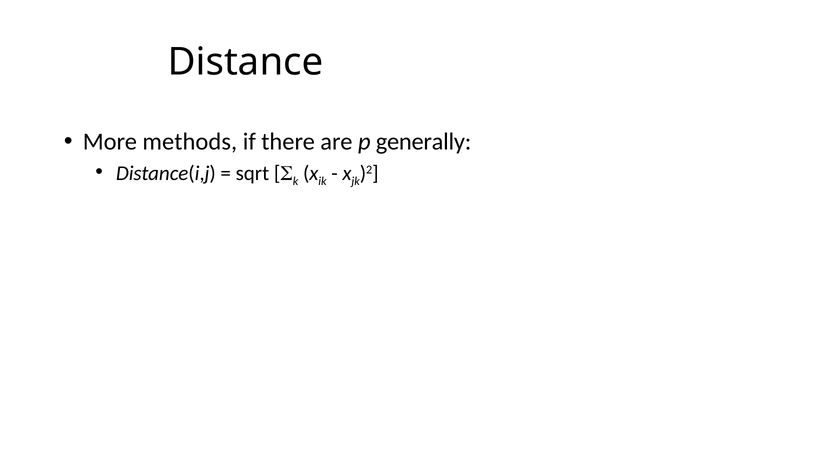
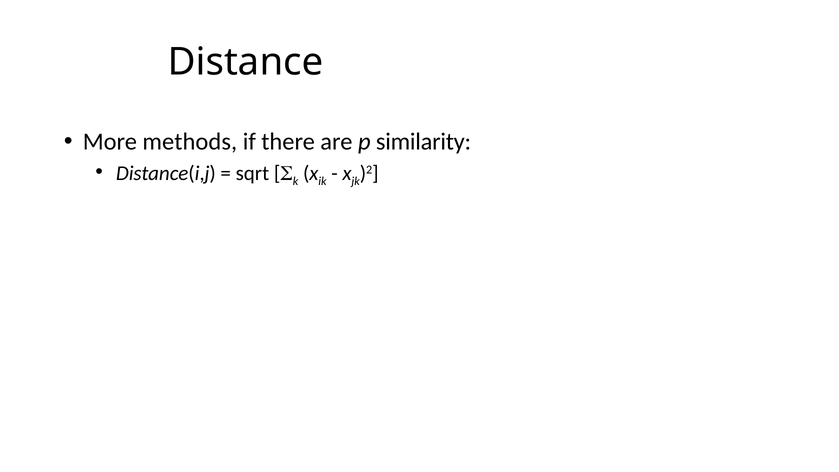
generally: generally -> similarity
